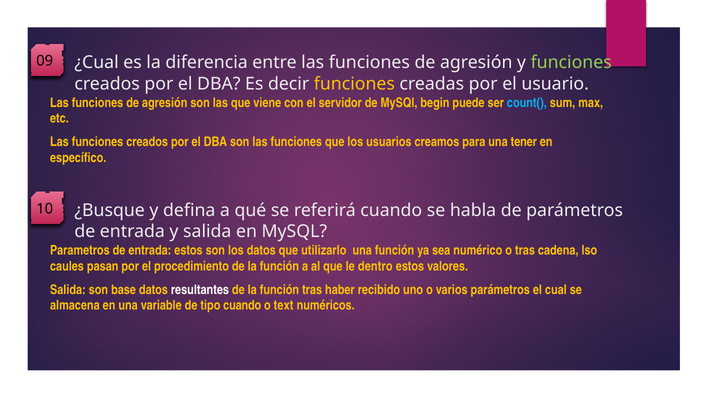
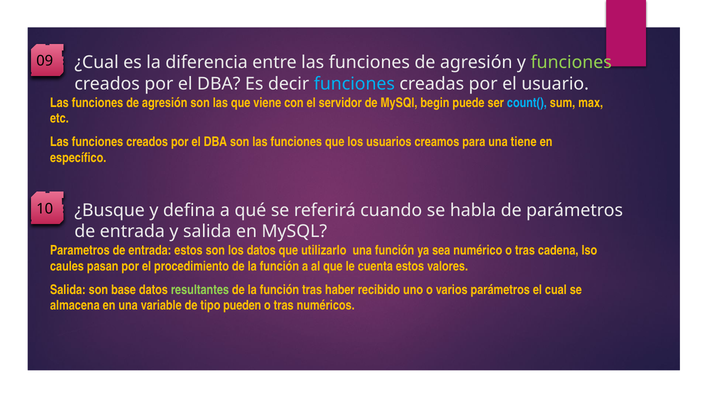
funciones at (354, 84) colour: yellow -> light blue
tener: tener -> tiene
dentro: dentro -> cuenta
resultantes colour: white -> light green
tipo cuando: cuando -> pueden
text at (284, 306): text -> tras
